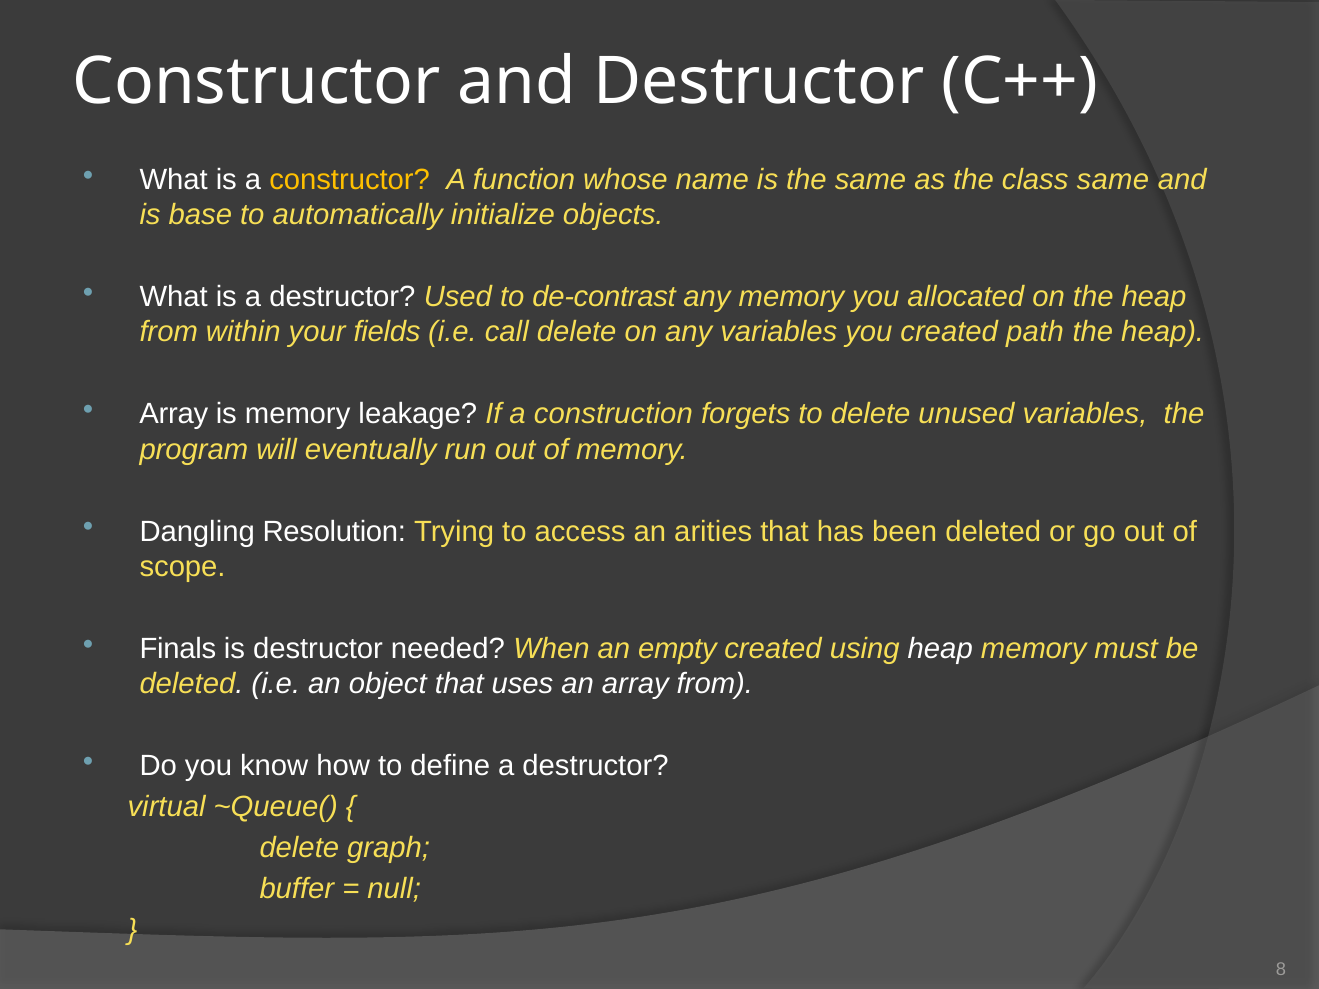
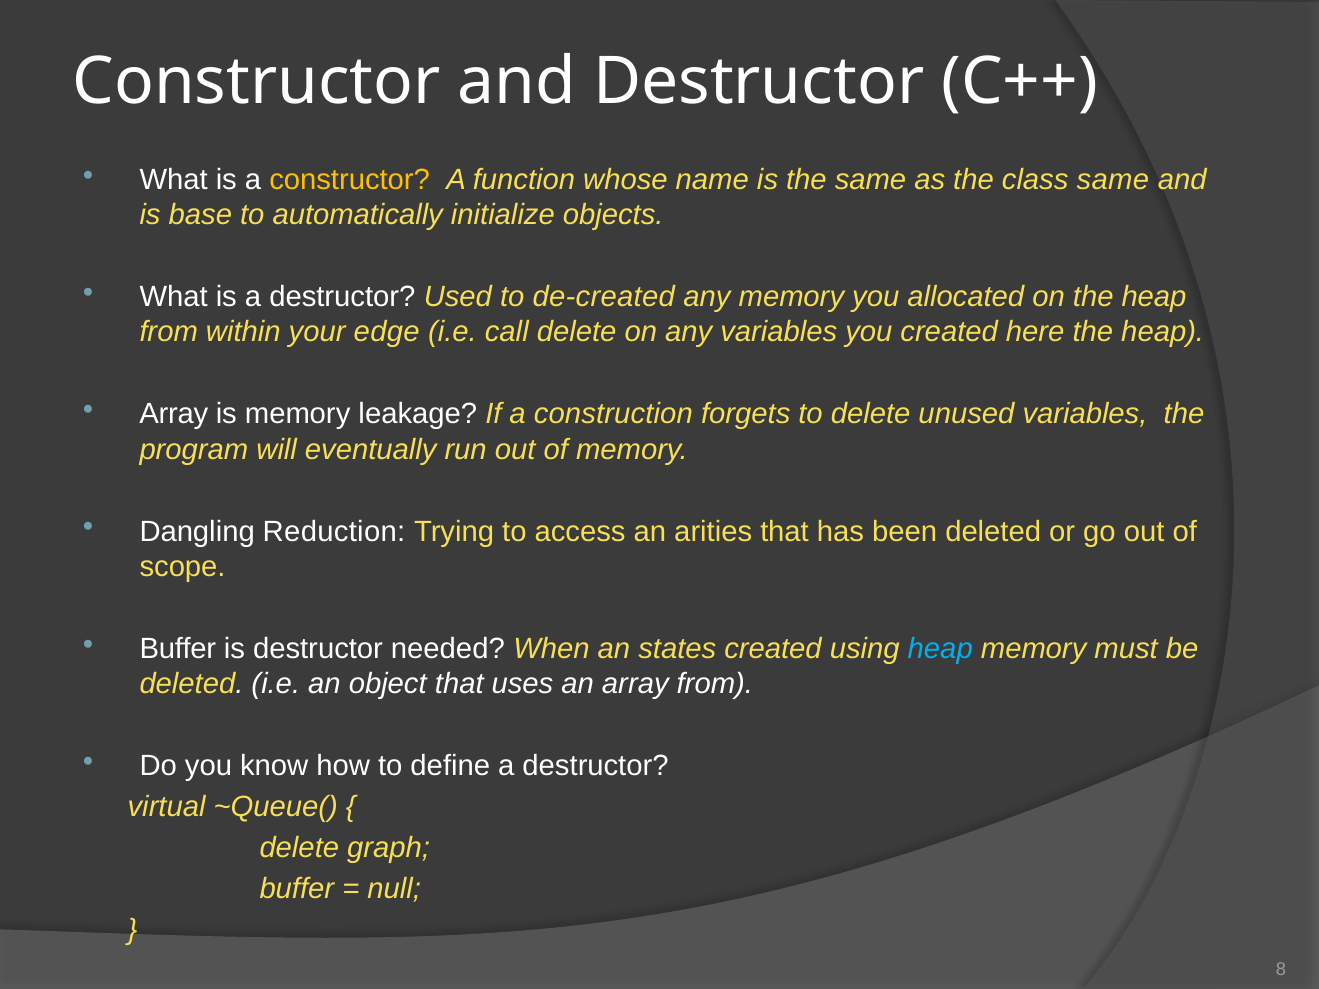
de-contrast: de-contrast -> de-created
fields: fields -> edge
path: path -> here
Resolution: Resolution -> Reduction
Finals at (178, 649): Finals -> Buffer
empty: empty -> states
heap at (940, 649) colour: white -> light blue
